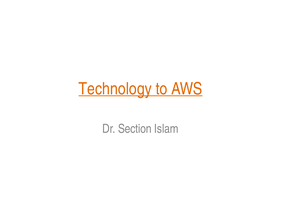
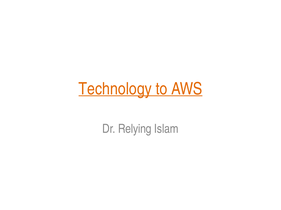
Section: Section -> Relying
